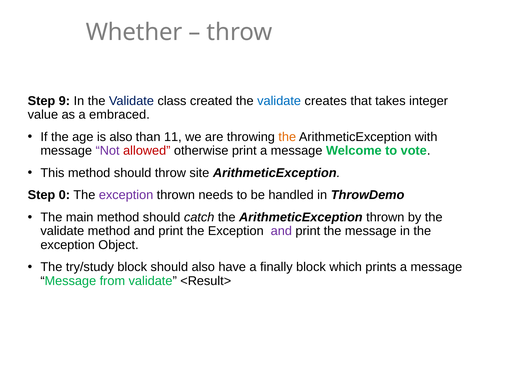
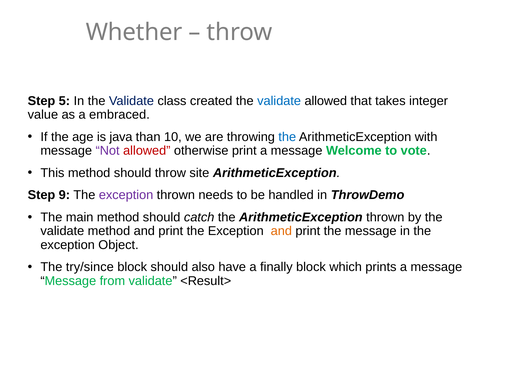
9: 9 -> 5
validate creates: creates -> allowed
is also: also -> java
11: 11 -> 10
the at (287, 137) colour: orange -> blue
0: 0 -> 9
and at (281, 231) colour: purple -> orange
try/study: try/study -> try/since
